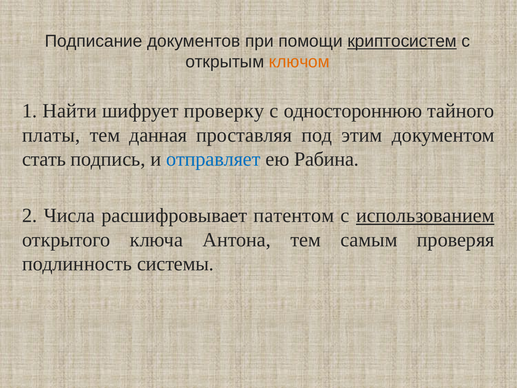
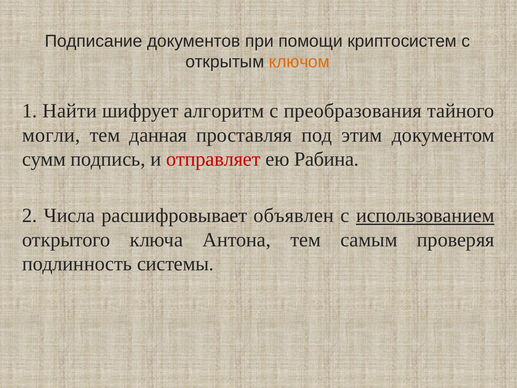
криптосистем underline: present -> none
проверку: проверку -> алгоритм
одностороннюю: одностороннюю -> преобразования
платы: платы -> могли
стать: стать -> сумм
отправляет colour: blue -> red
патентом: патентом -> объявлен
